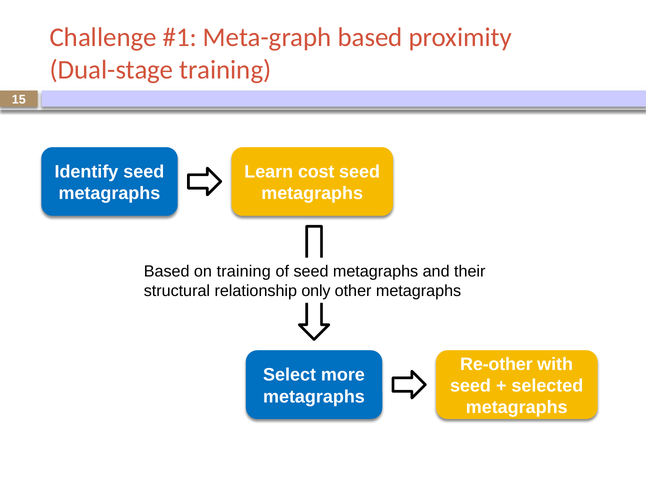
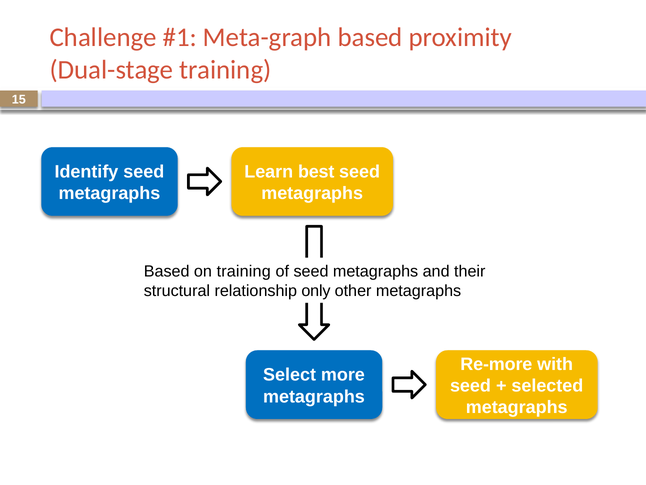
cost: cost -> best
Re-other: Re-other -> Re-more
